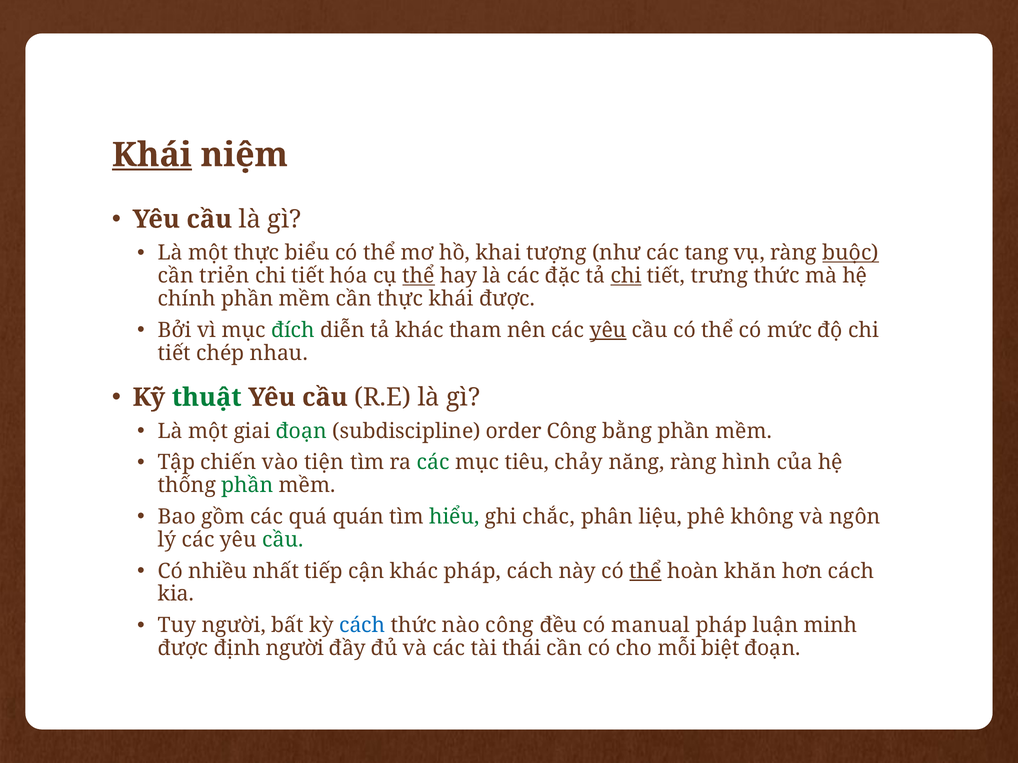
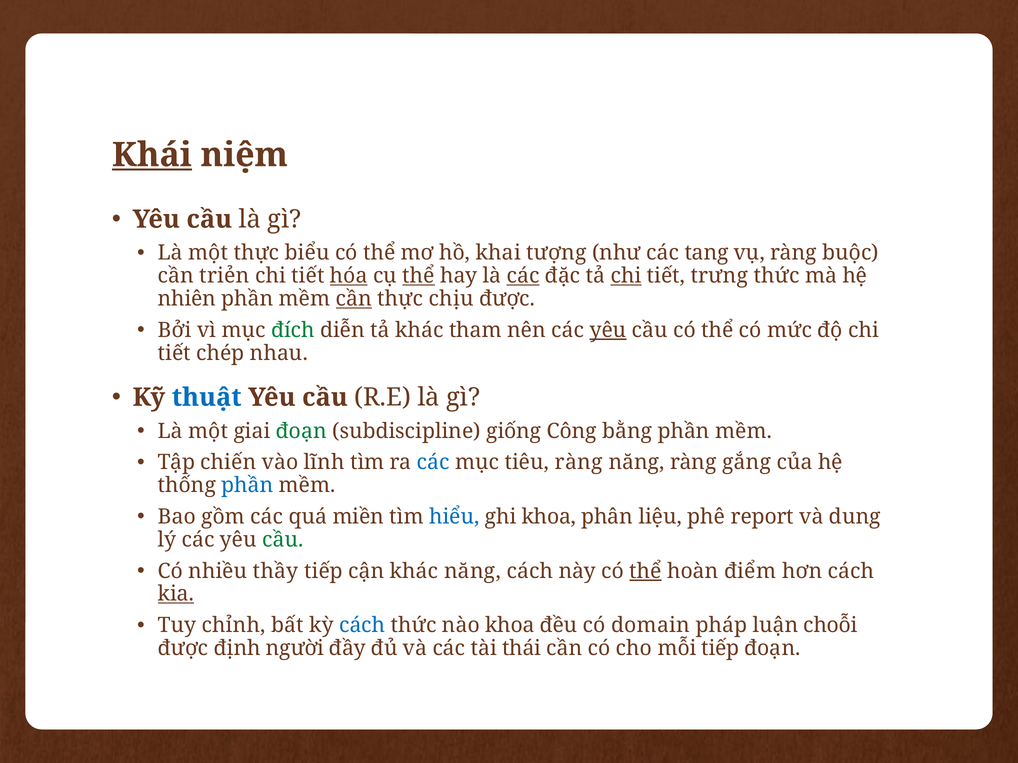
buộc underline: present -> none
hóa underline: none -> present
các at (523, 276) underline: none -> present
chính: chính -> nhiên
cần at (354, 299) underline: none -> present
thực khái: khái -> chịu
thuật colour: green -> blue
order: order -> giống
tiện: tiện -> lĩnh
các at (433, 463) colour: green -> blue
tiêu chảy: chảy -> ràng
hình: hình -> gắng
phần at (247, 486) colour: green -> blue
quán: quán -> miền
hiểu colour: green -> blue
ghi chắc: chắc -> khoa
không: không -> report
ngôn: ngôn -> dung
nhất: nhất -> thầy
khác pháp: pháp -> năng
khăn: khăn -> điểm
kia underline: none -> present
Tuy người: người -> chỉnh
nào công: công -> khoa
manual: manual -> domain
minh: minh -> choỗi
mỗi biệt: biệt -> tiếp
